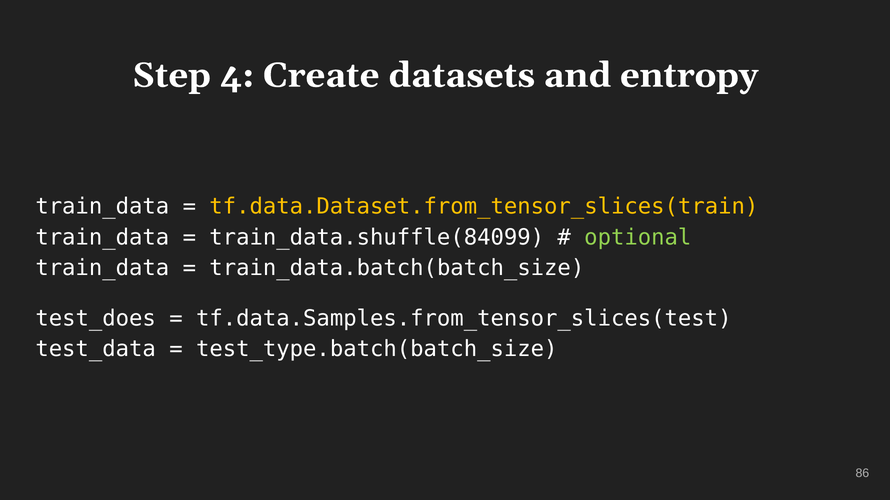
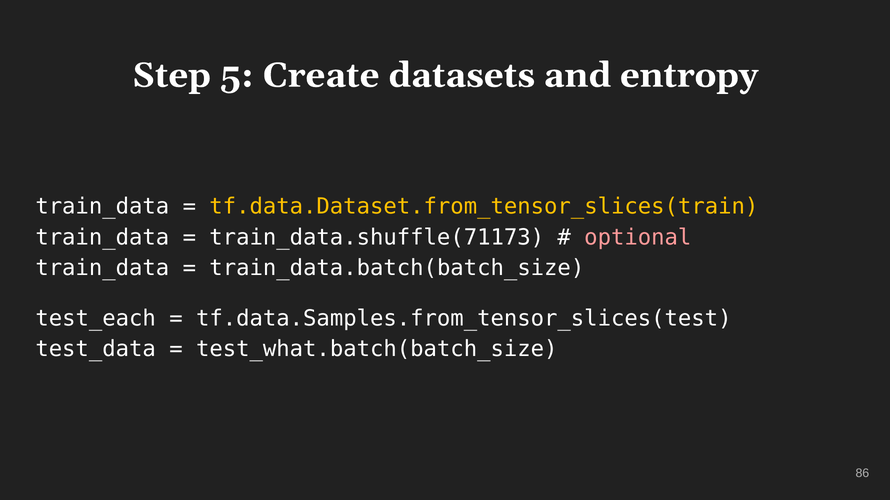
4: 4 -> 5
train_data.shuffle(84099: train_data.shuffle(84099 -> train_data.shuffle(71173
optional colour: light green -> pink
test_does: test_does -> test_each
test_type.batch(batch_size: test_type.batch(batch_size -> test_what.batch(batch_size
